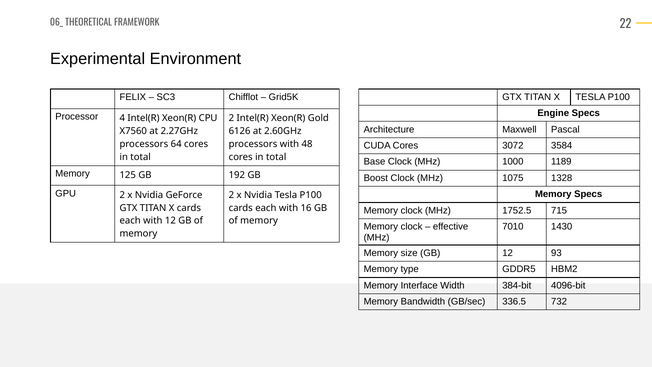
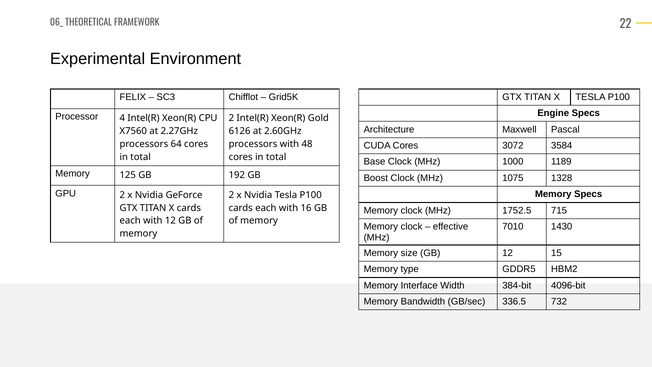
93: 93 -> 15
